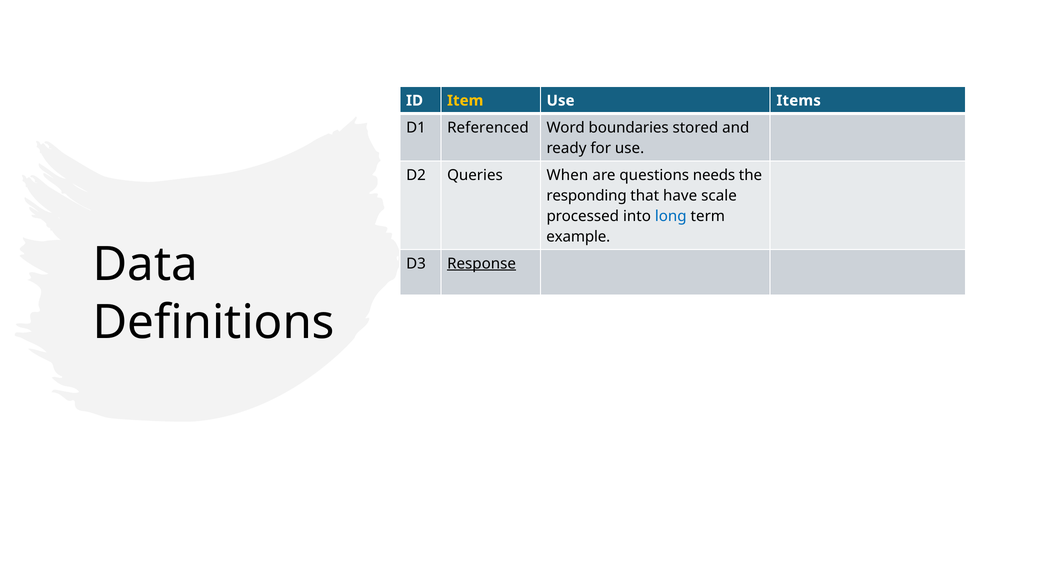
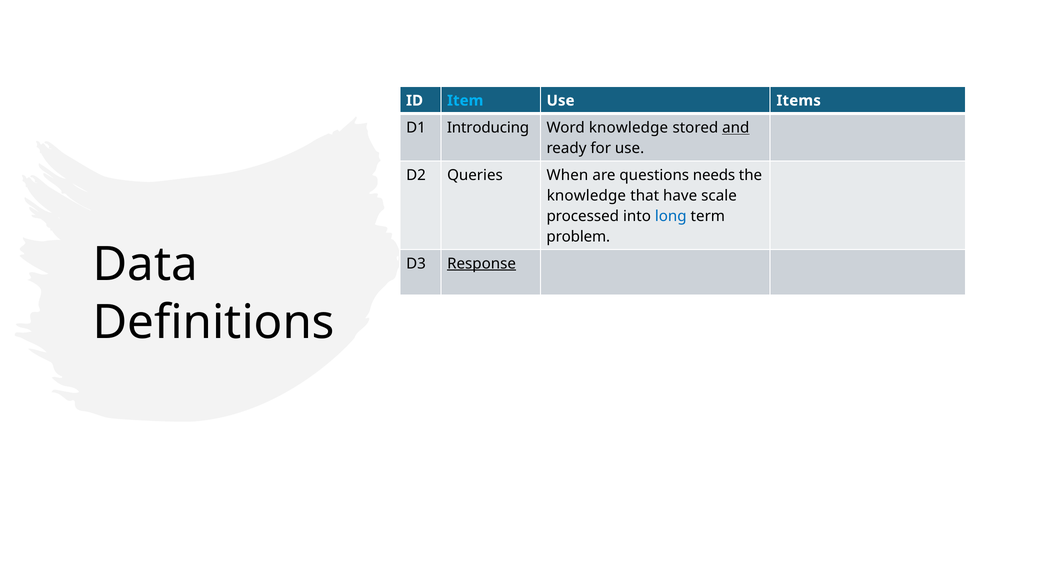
Item colour: yellow -> light blue
Referenced: Referenced -> Introducing
Word boundaries: boundaries -> knowledge
and underline: none -> present
responding at (587, 196): responding -> knowledge
example: example -> problem
